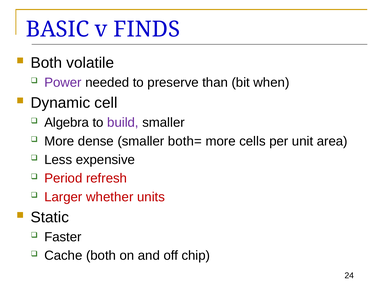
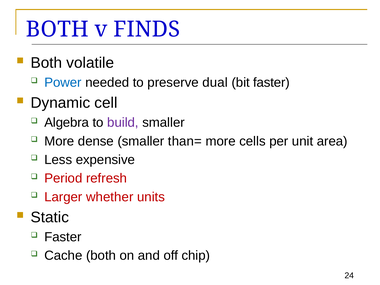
BASIC at (58, 29): BASIC -> BOTH
Power colour: purple -> blue
than: than -> dual
bit when: when -> faster
both=: both= -> than=
